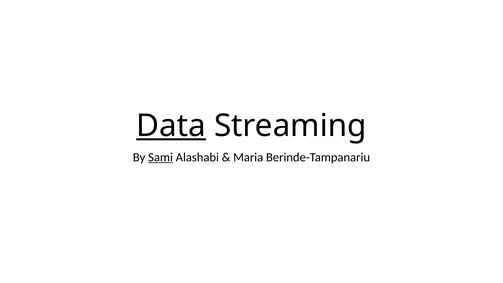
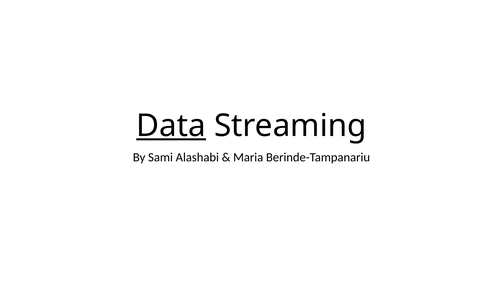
Sami underline: present -> none
